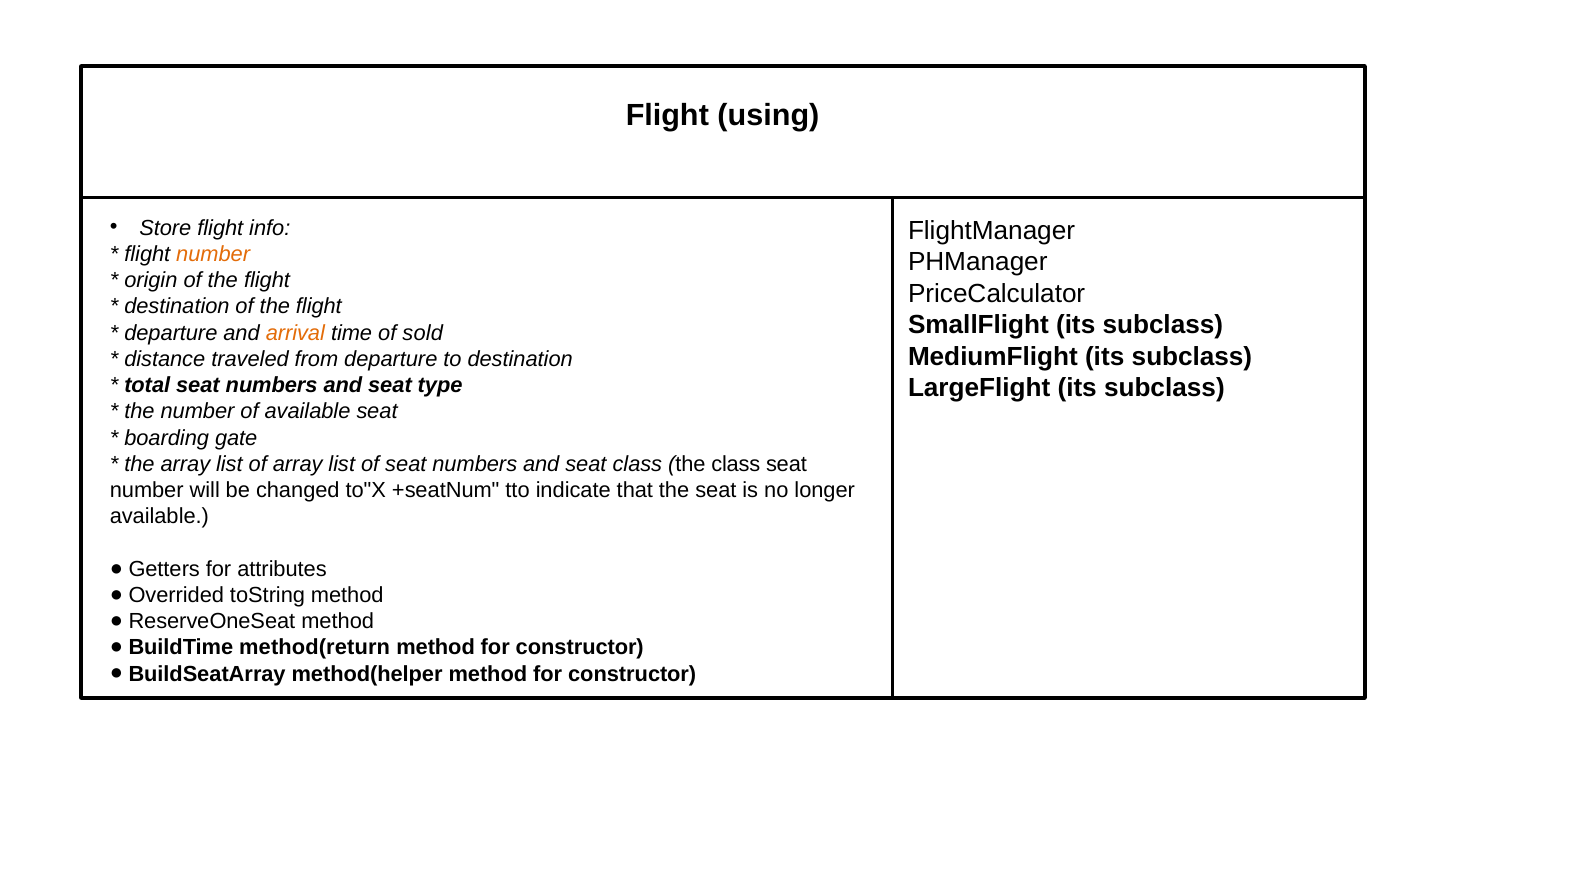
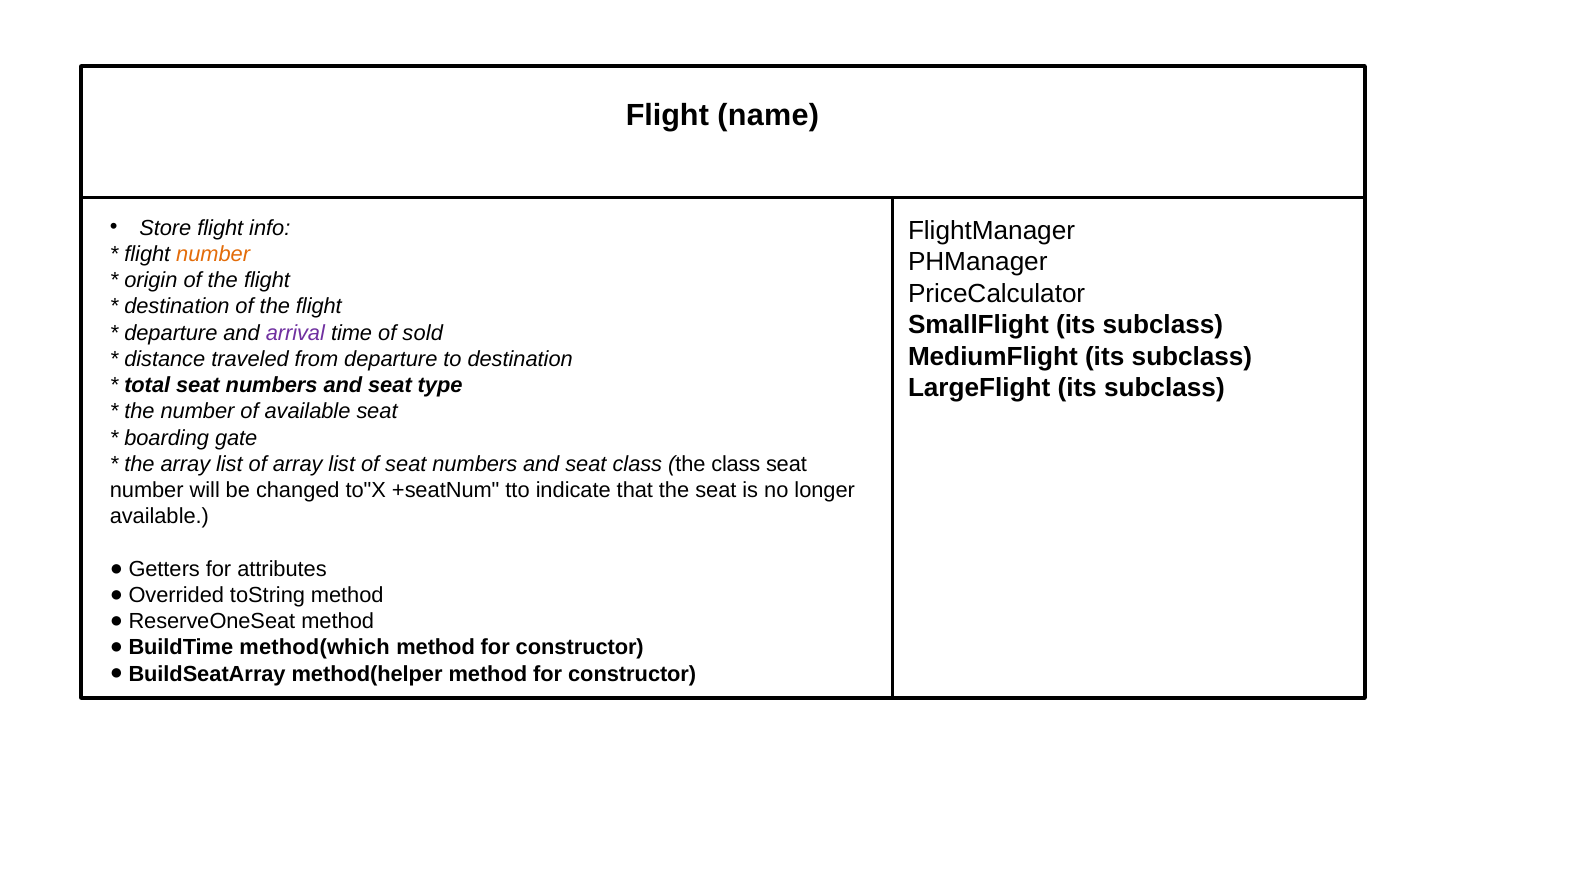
using: using -> name
arrival colour: orange -> purple
method(return: method(return -> method(which
